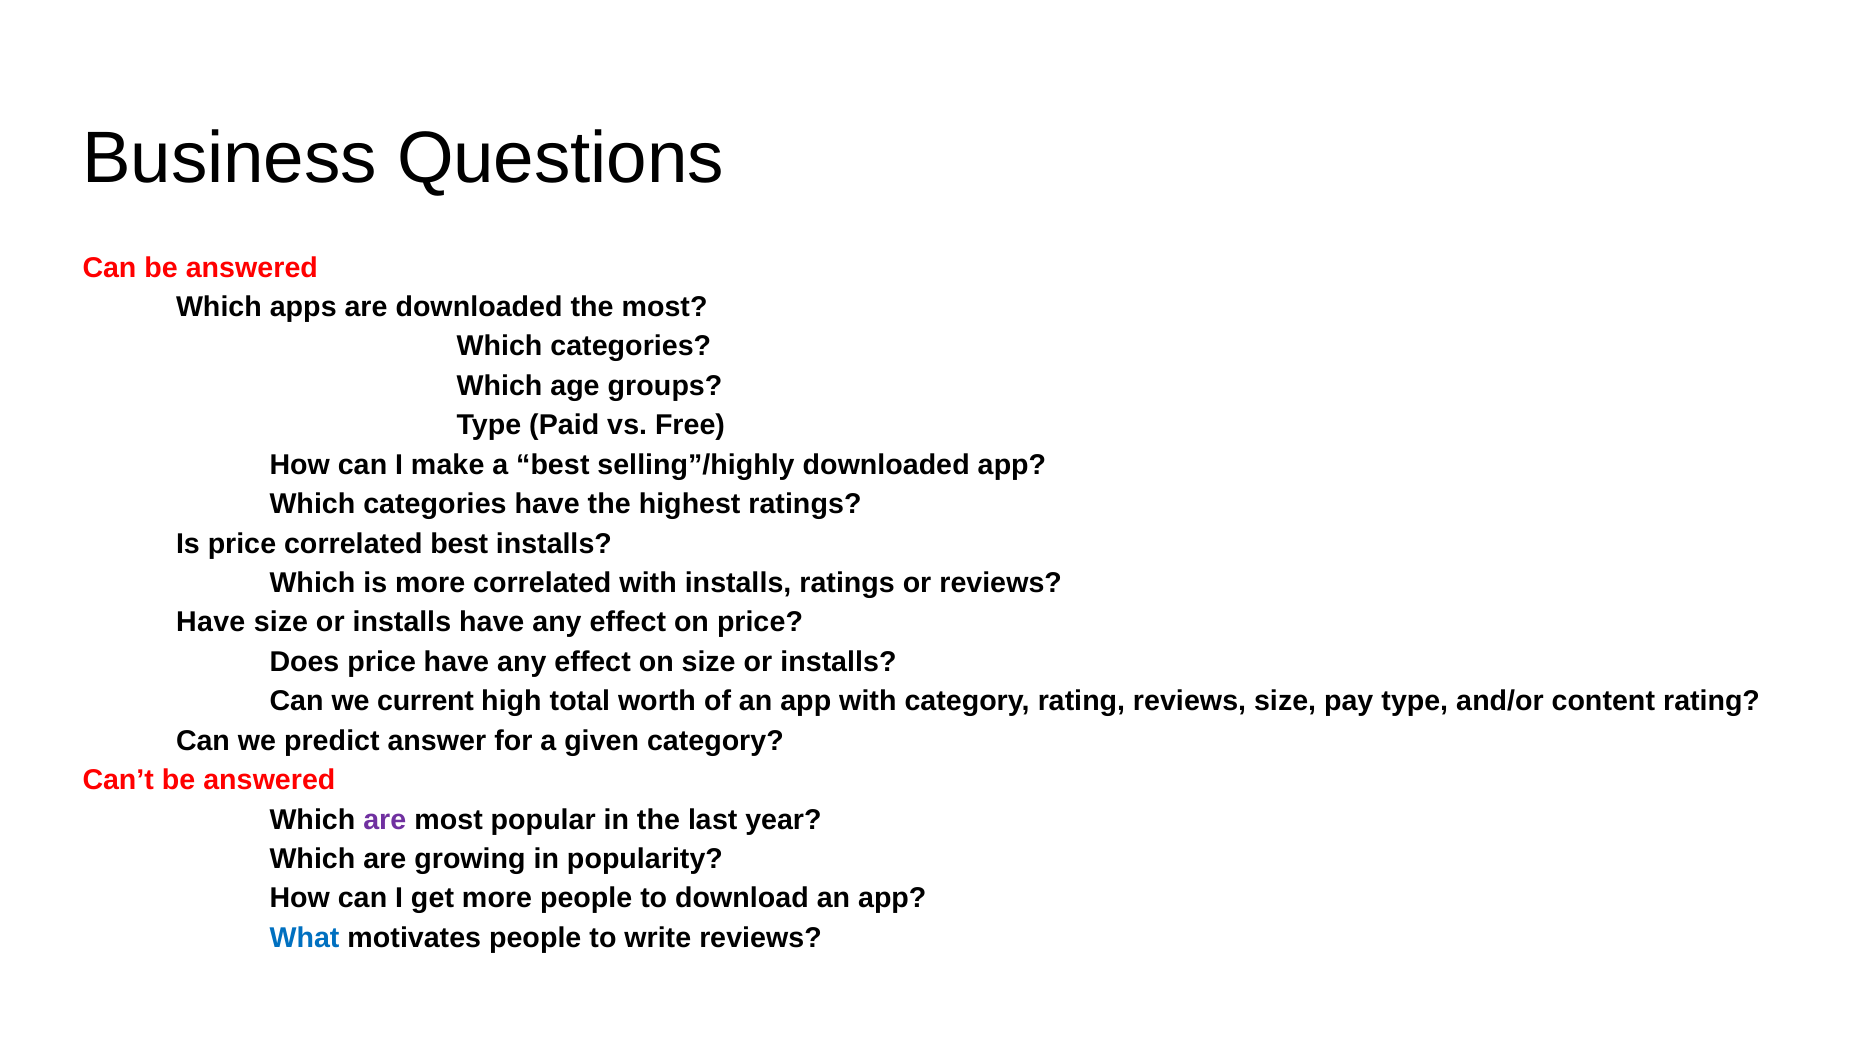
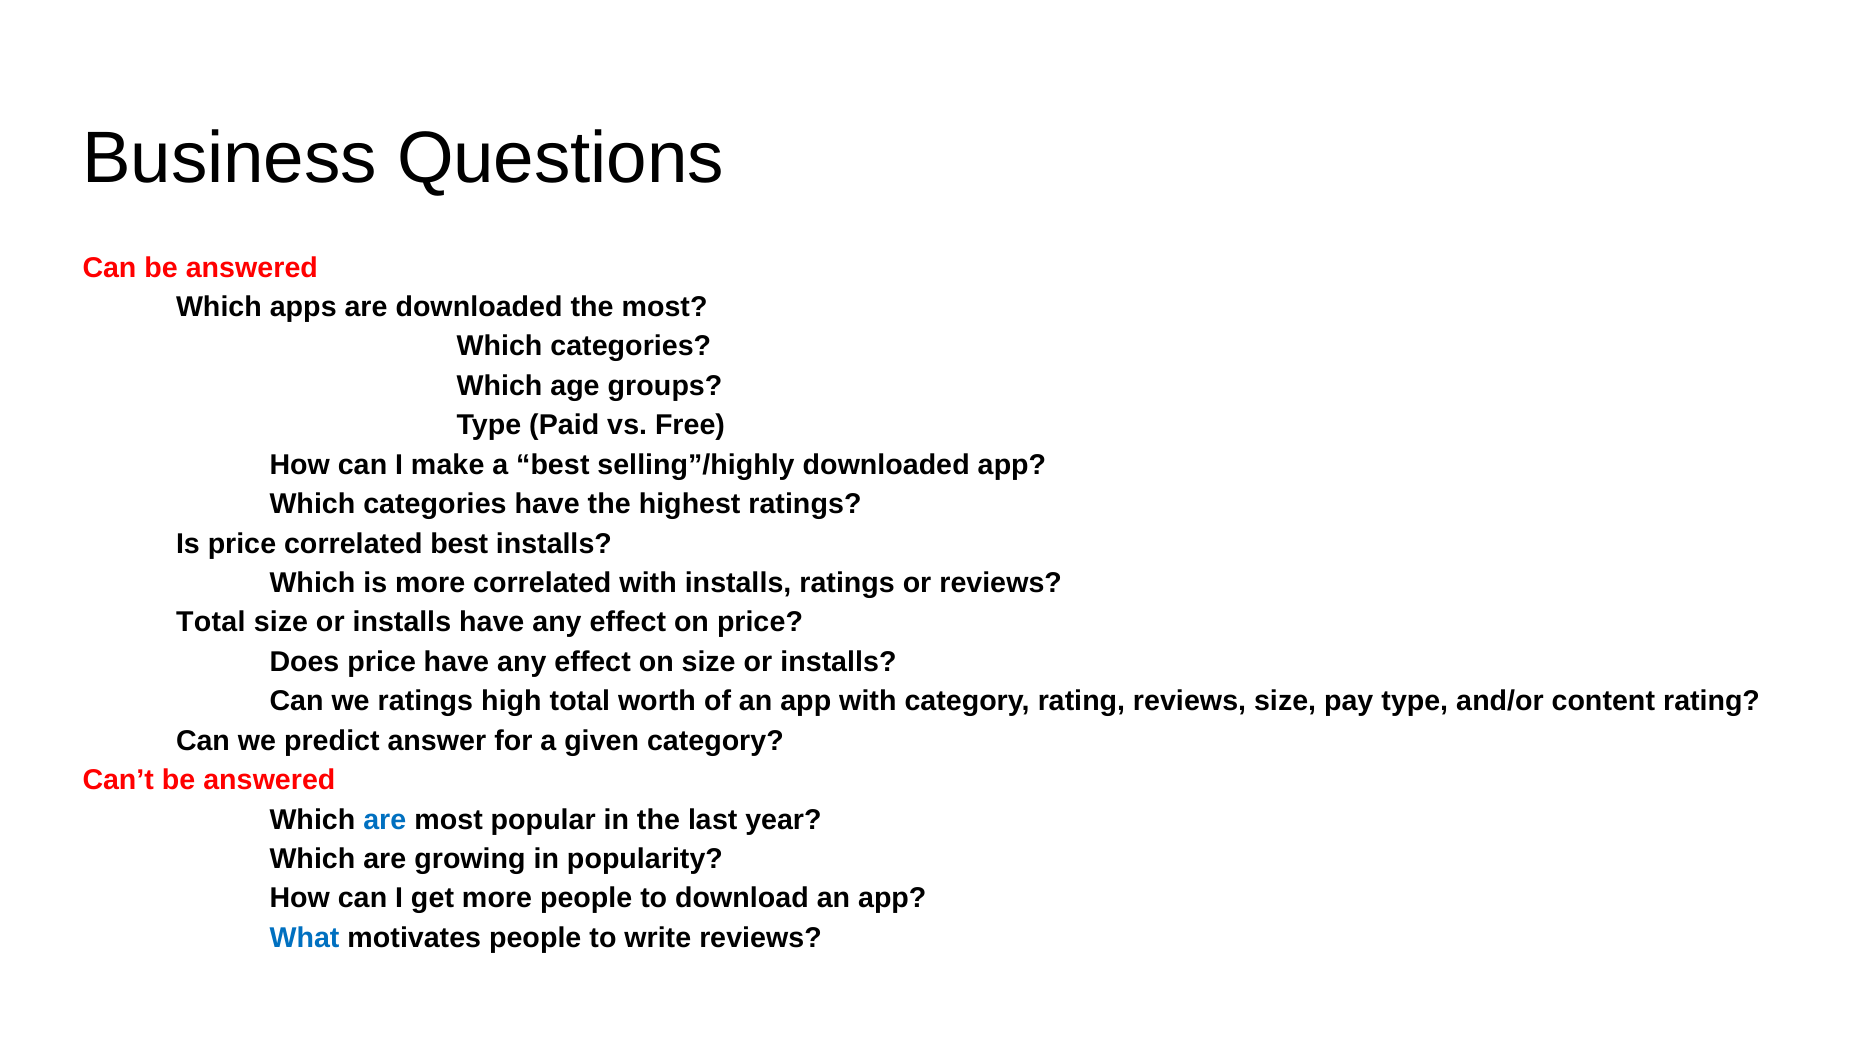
Have at (211, 622): Have -> Total
we current: current -> ratings
are at (385, 819) colour: purple -> blue
